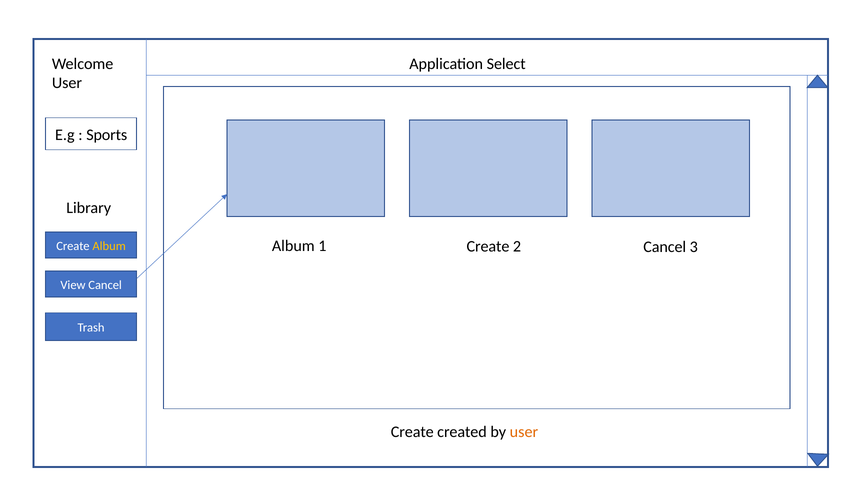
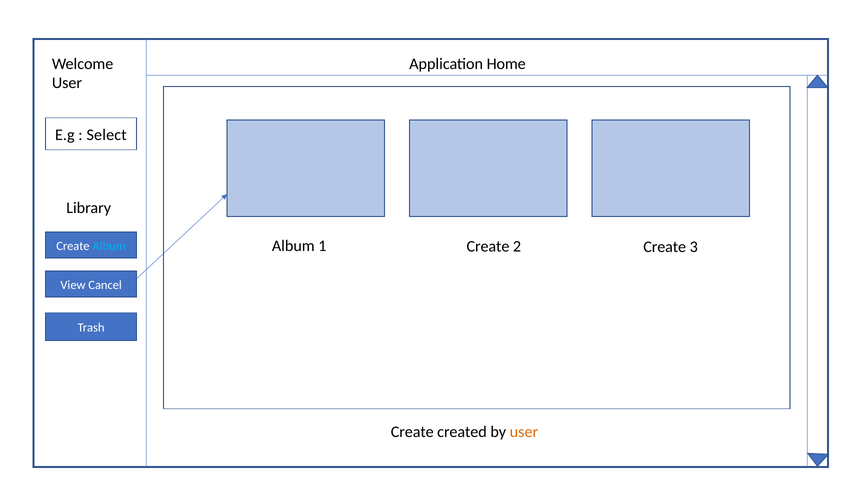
Select: Select -> Home
Sports: Sports -> Select
2 Cancel: Cancel -> Create
Album at (109, 246) colour: yellow -> light blue
